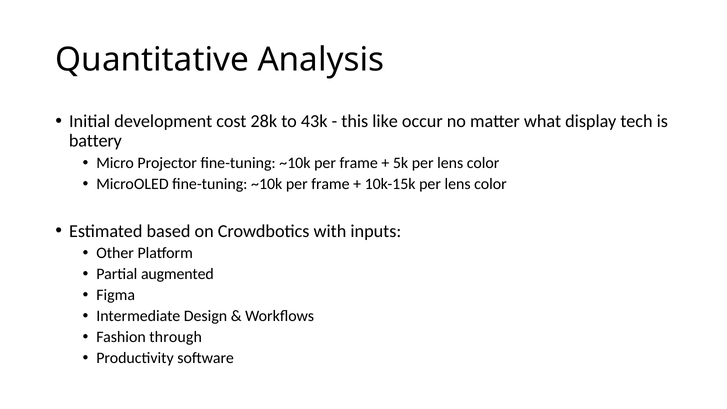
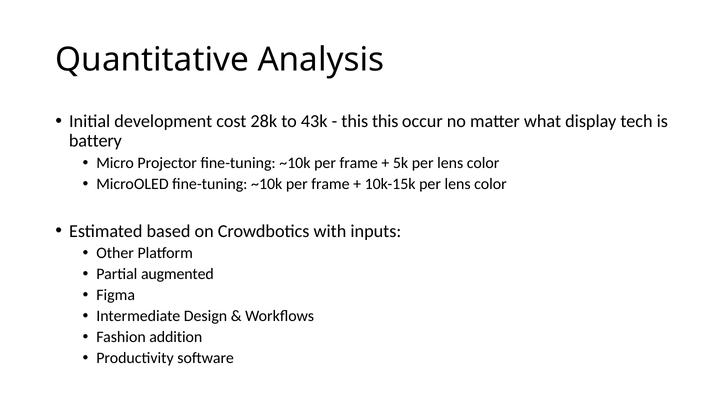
this like: like -> this
through: through -> addition
